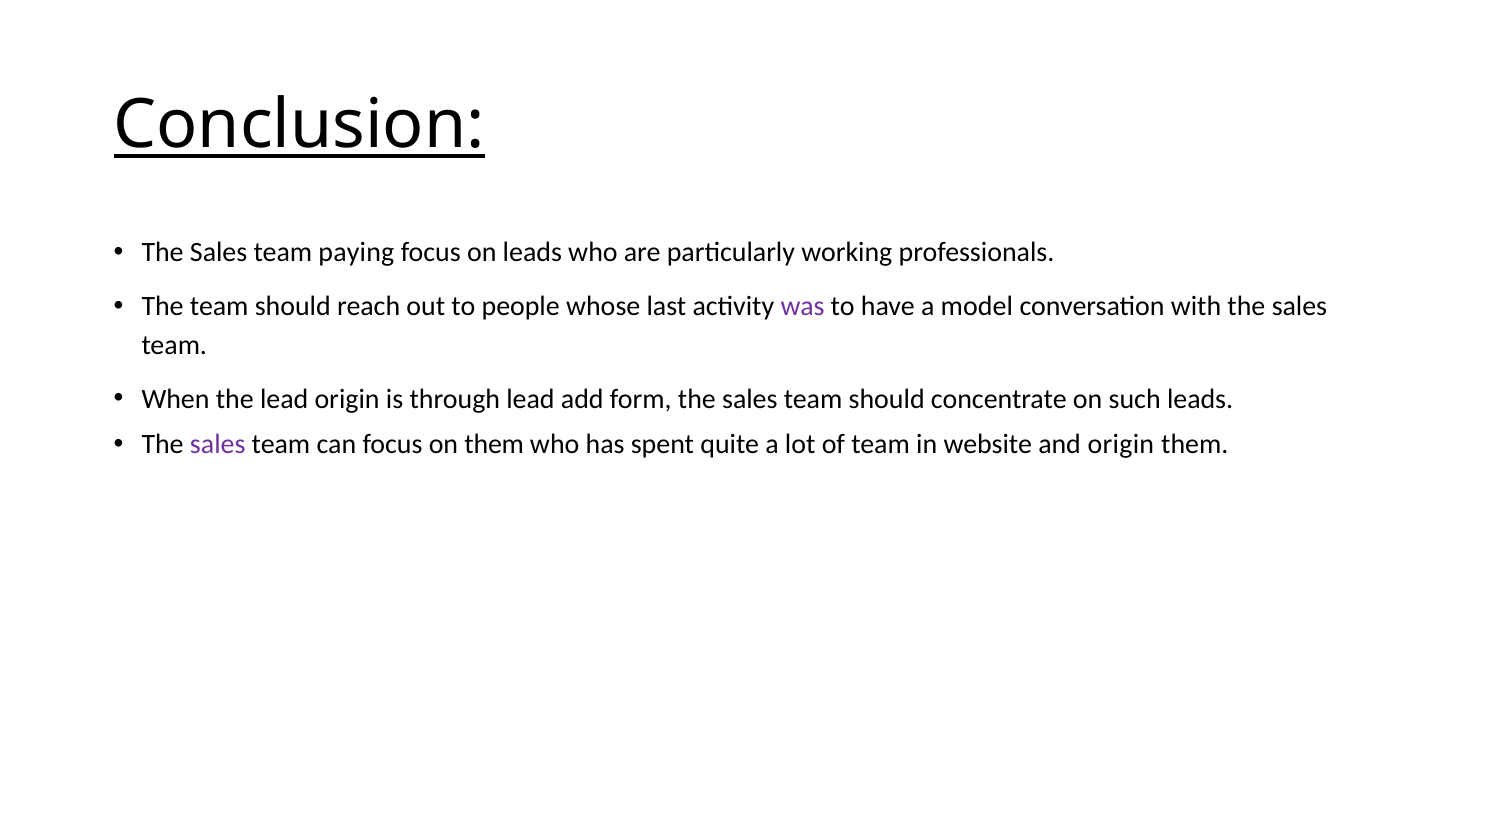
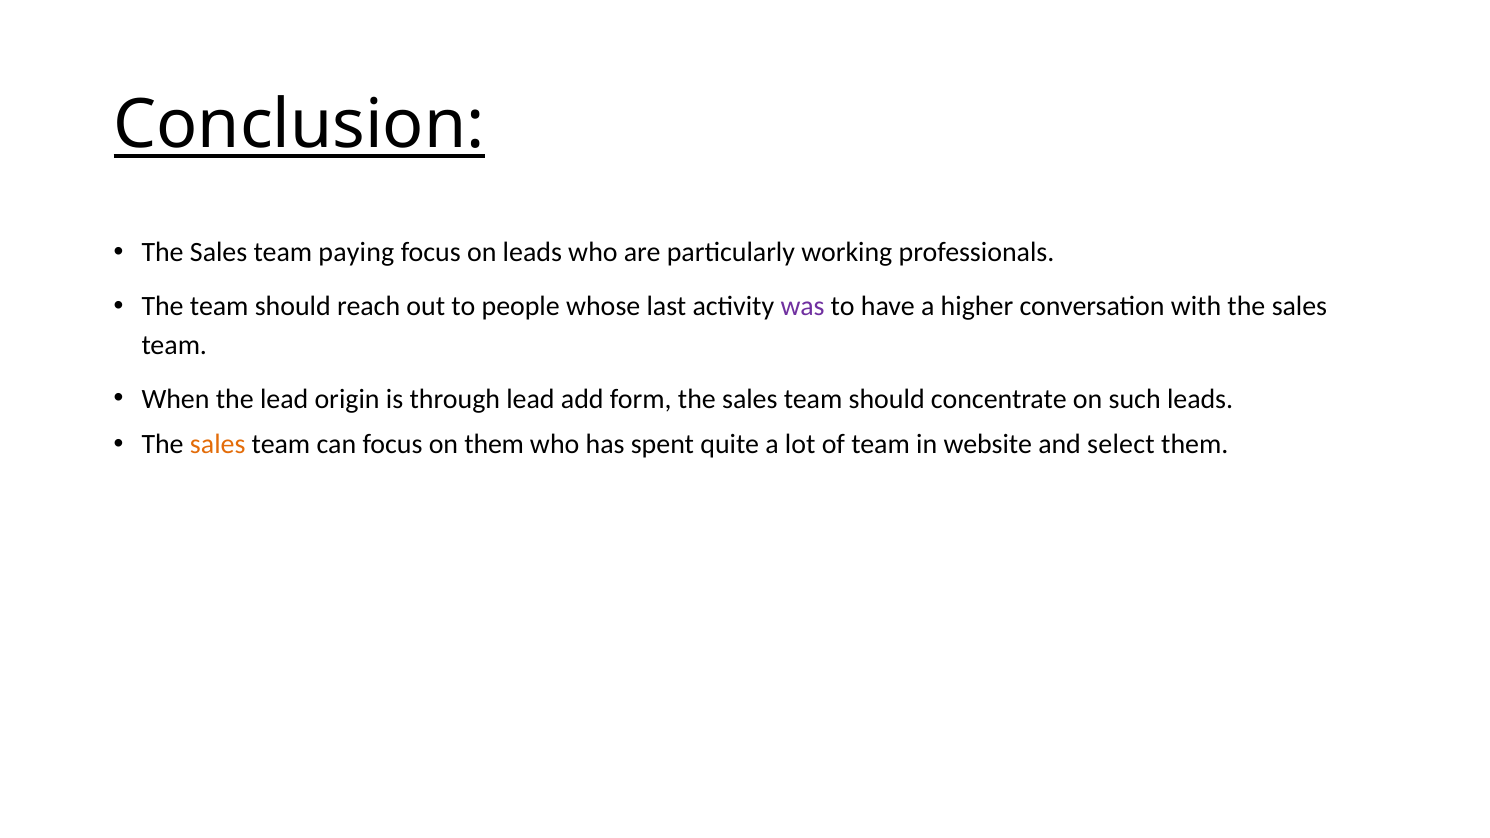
model: model -> higher
sales at (218, 444) colour: purple -> orange
and origin: origin -> select
